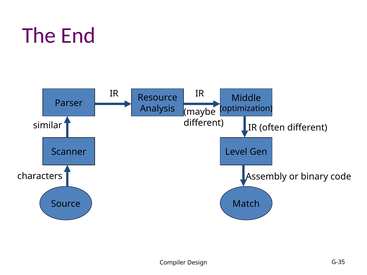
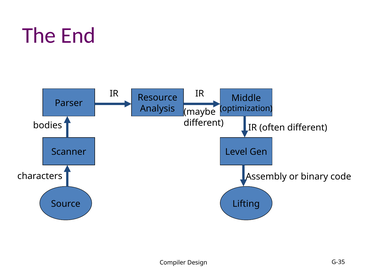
similar: similar -> bodies
Match: Match -> Lifting
